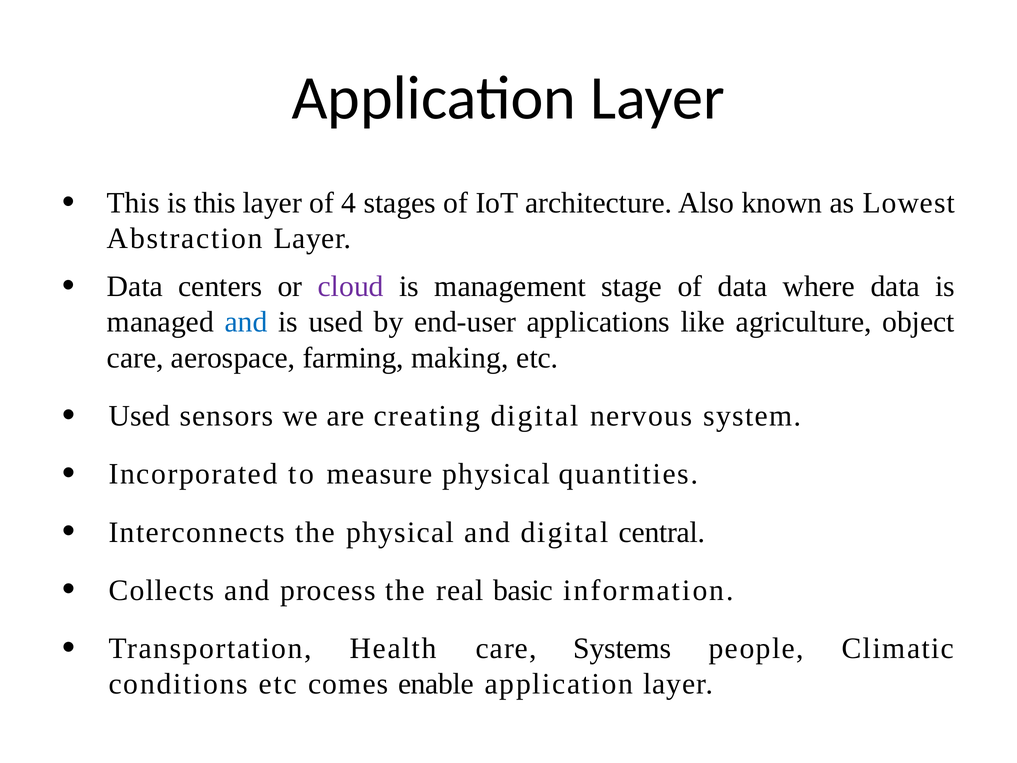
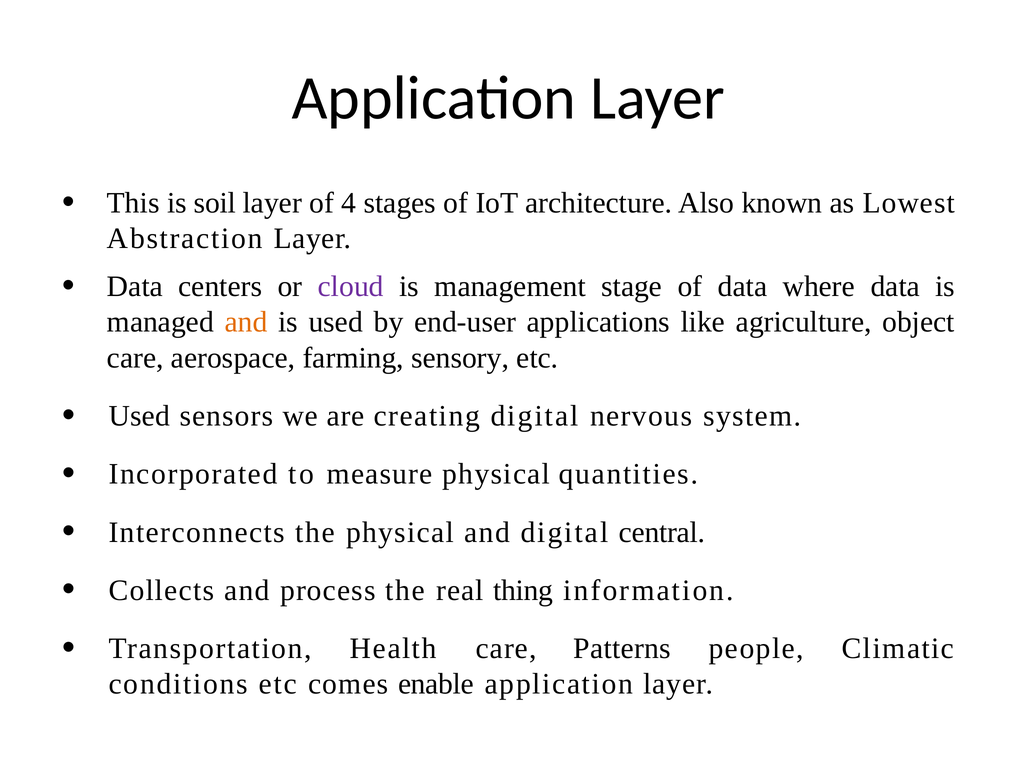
is this: this -> soil
and at (246, 322) colour: blue -> orange
making: making -> sensory
basic: basic -> thing
Systems: Systems -> Patterns
